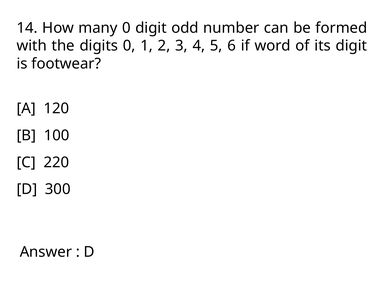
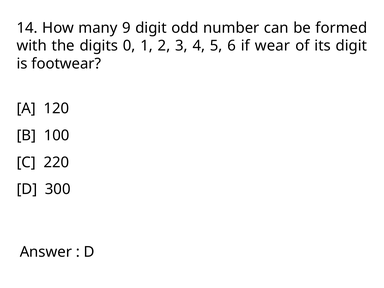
many 0: 0 -> 9
word: word -> wear
